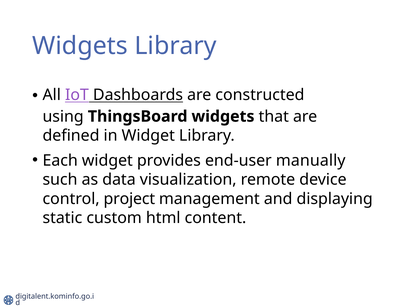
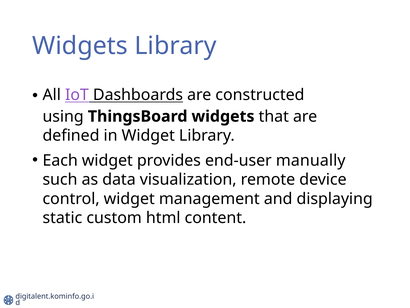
control project: project -> widget
